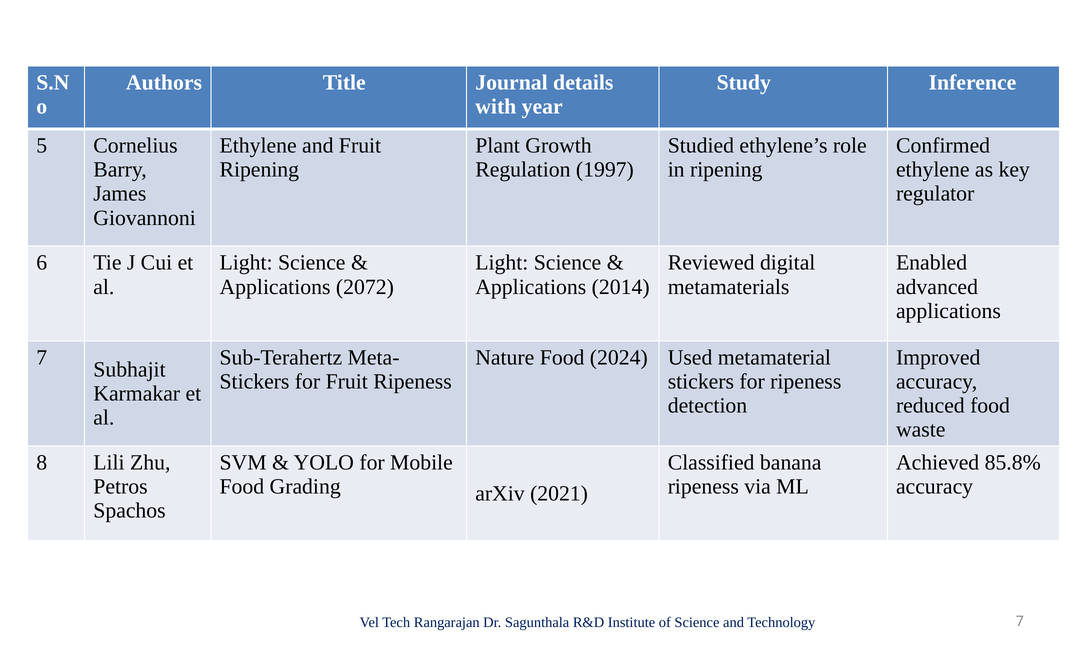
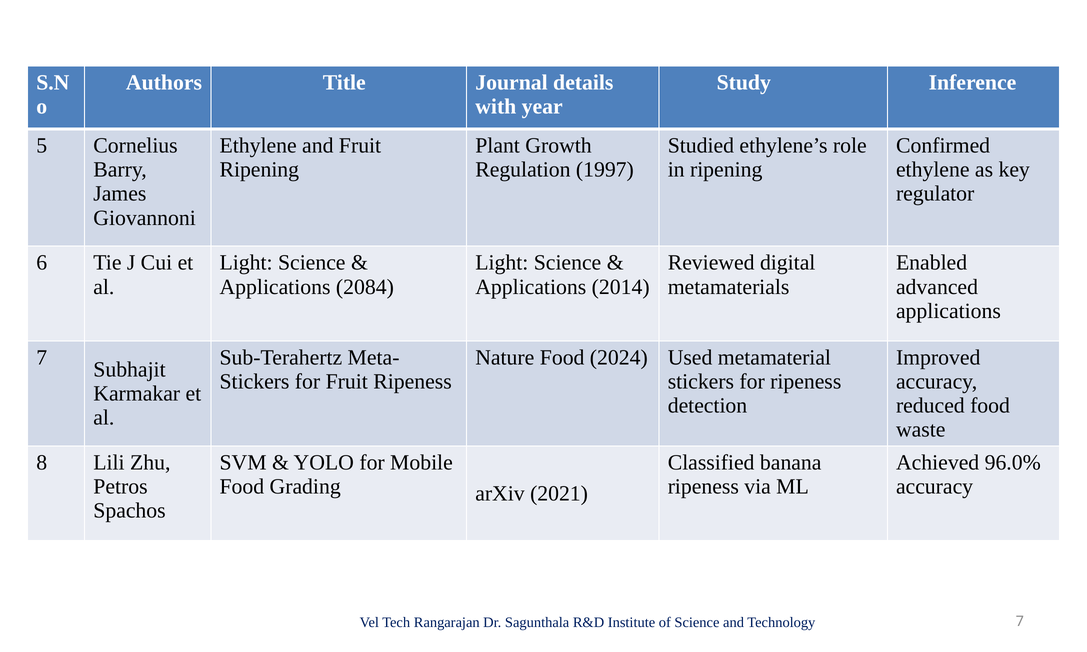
2072: 2072 -> 2084
85.8%: 85.8% -> 96.0%
